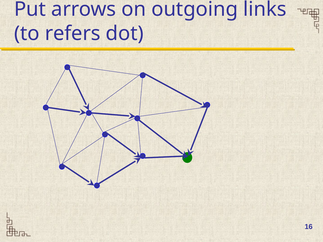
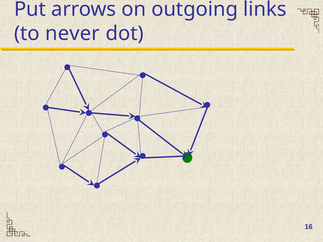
refers: refers -> never
